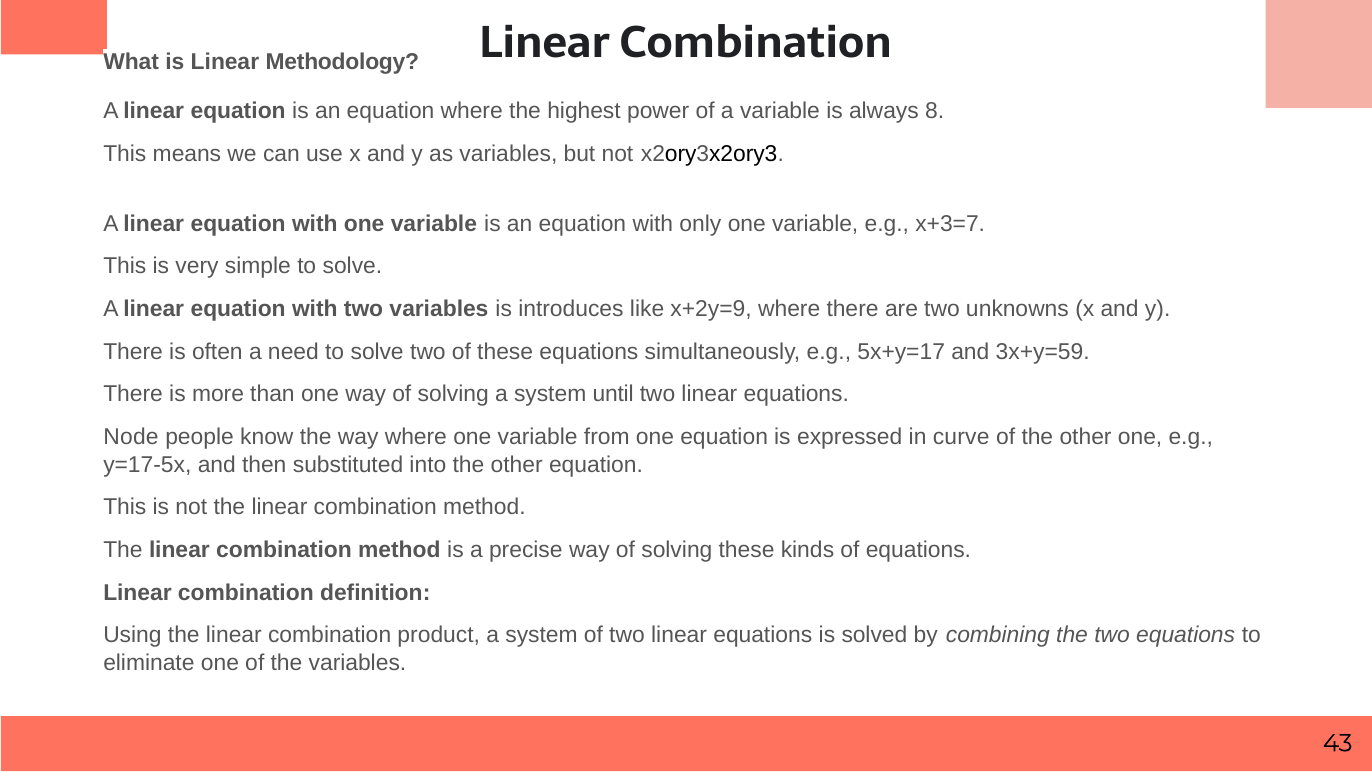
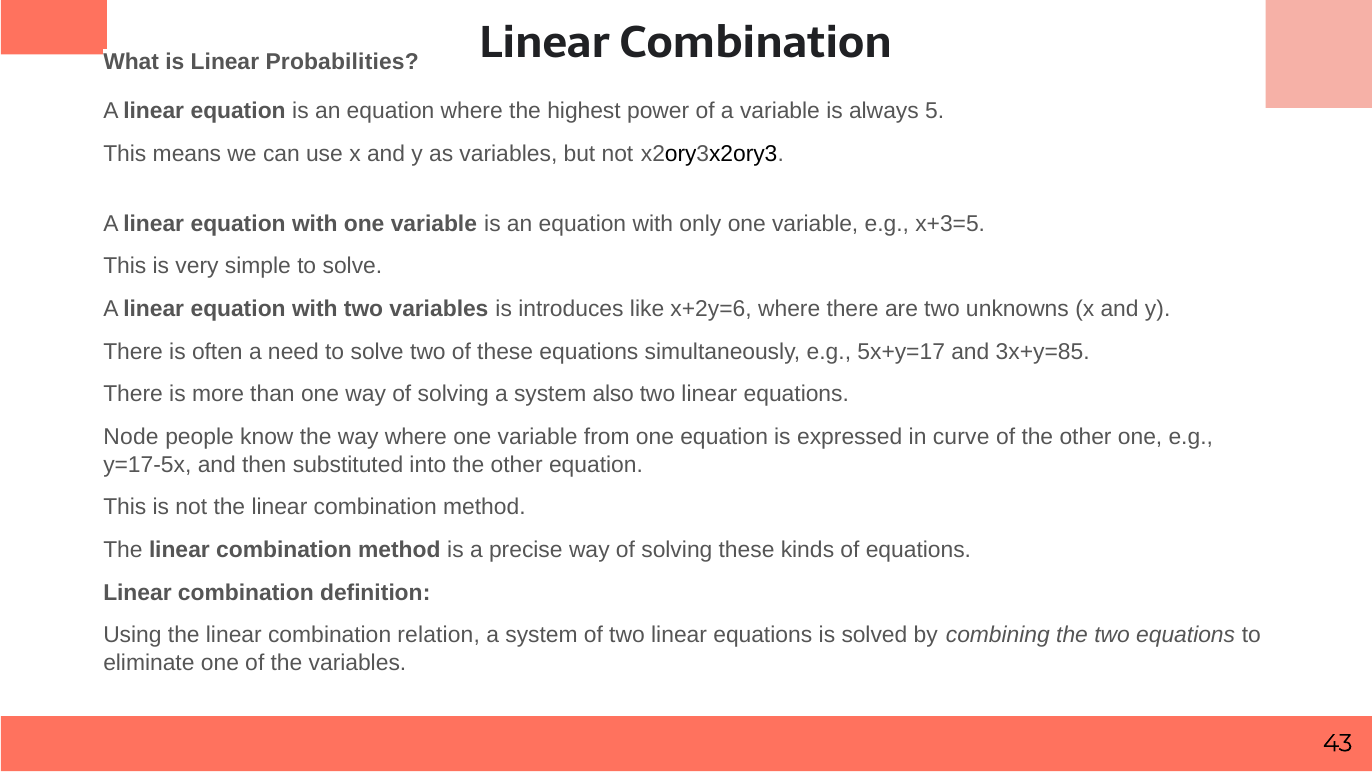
Methodology: Methodology -> Probabilities
8: 8 -> 5
x+3=7: x+3=7 -> x+3=5
x+2y=9: x+2y=9 -> x+2y=6
3x+y=59: 3x+y=59 -> 3x+y=85
until: until -> also
product: product -> relation
